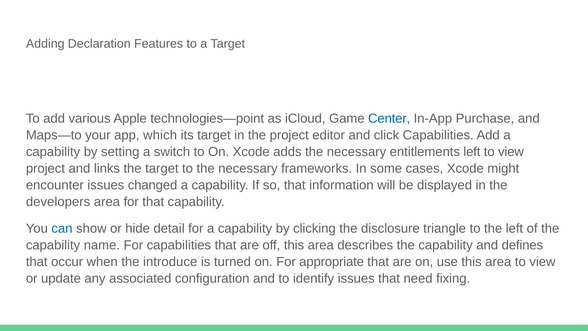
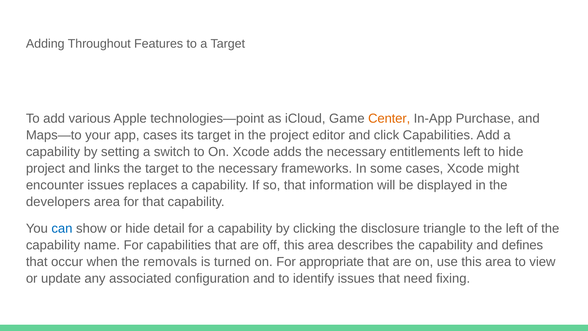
Declaration: Declaration -> Throughout
Center colour: blue -> orange
app which: which -> cases
view at (511, 152): view -> hide
changed: changed -> replaces
introduce: introduce -> removals
